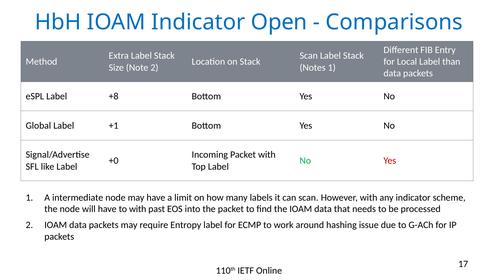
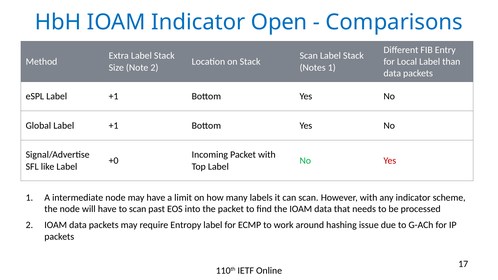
eSPL Label +8: +8 -> +1
to with: with -> scan
